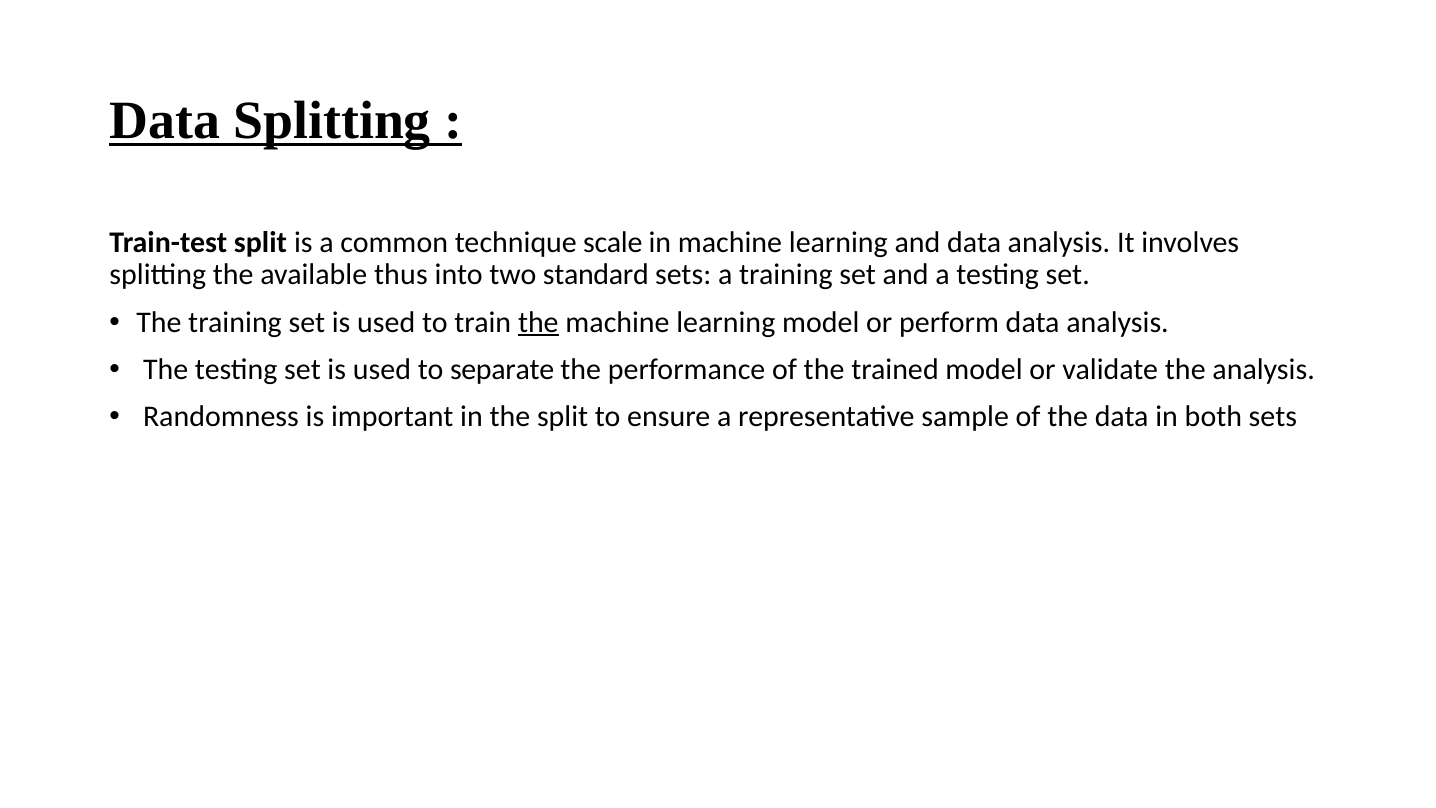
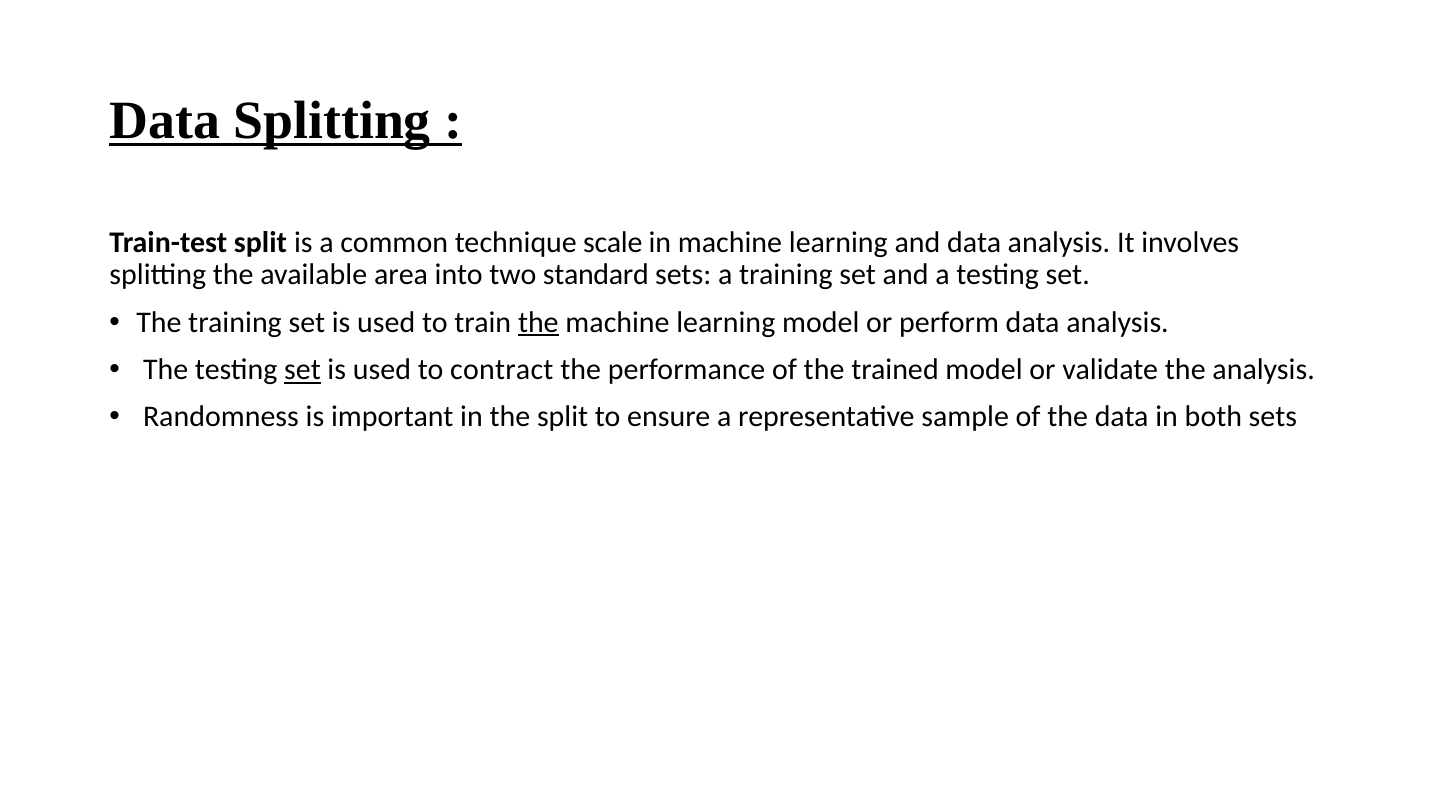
thus: thus -> area
set at (303, 370) underline: none -> present
separate: separate -> contract
